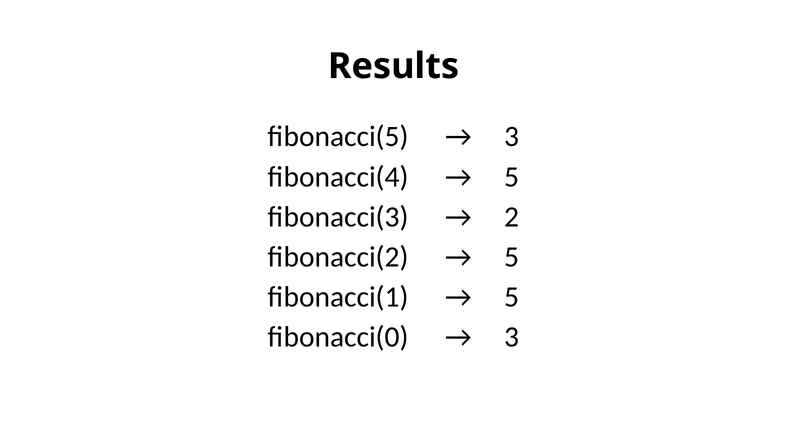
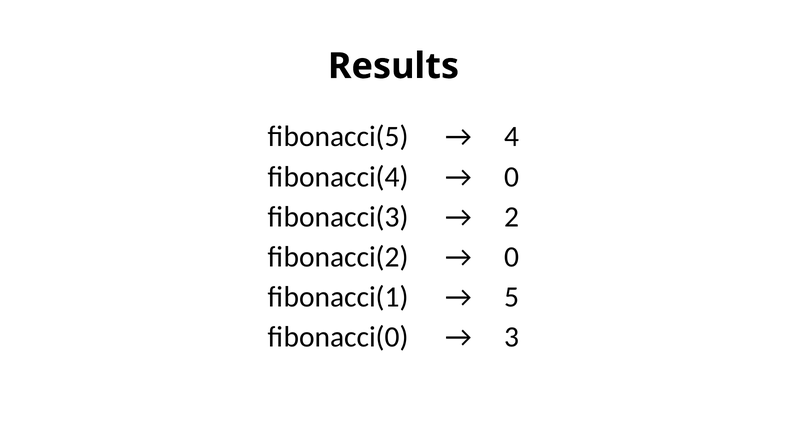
3 at (512, 137): 3 -> 4
5 at (512, 177): 5 -> 0
5 at (512, 257): 5 -> 0
